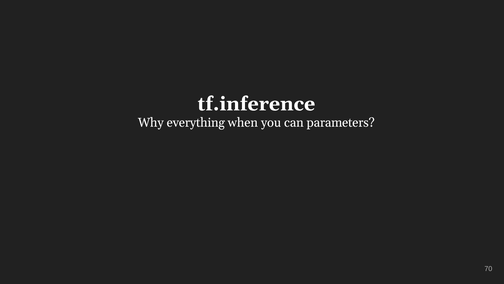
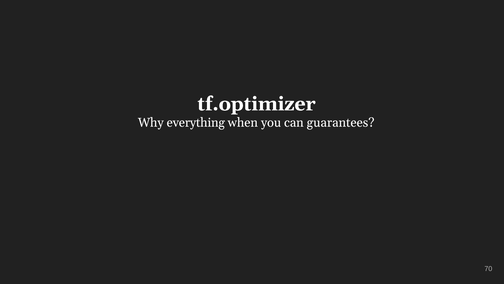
tf.inference: tf.inference -> tf.optimizer
parameters: parameters -> guarantees
